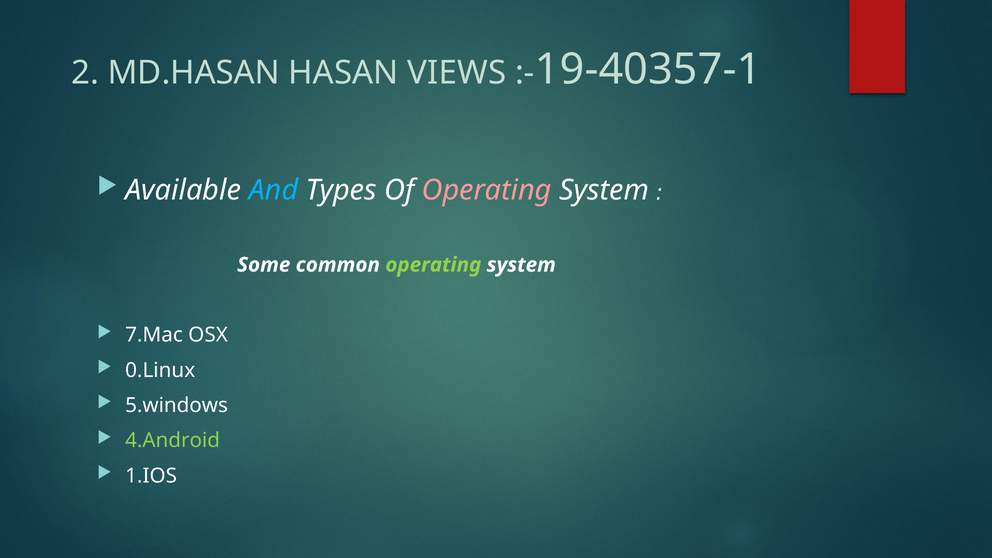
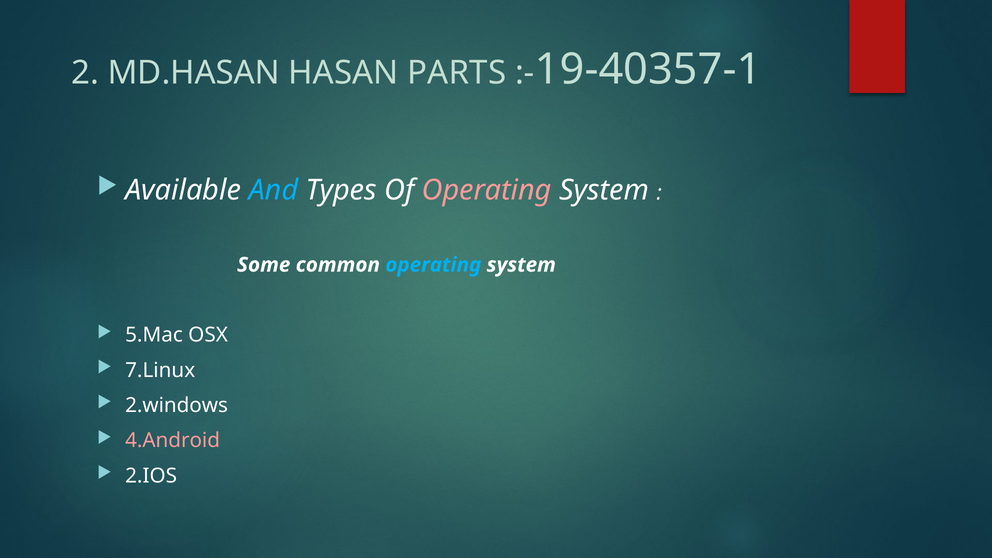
VIEWS: VIEWS -> PARTS
operating at (433, 265) colour: light green -> light blue
7.Mac: 7.Mac -> 5.Mac
0.Linux: 0.Linux -> 7.Linux
5.windows: 5.windows -> 2.windows
4.Android colour: light green -> pink
1.IOS: 1.IOS -> 2.IOS
